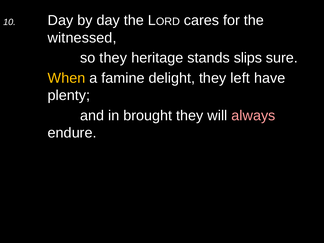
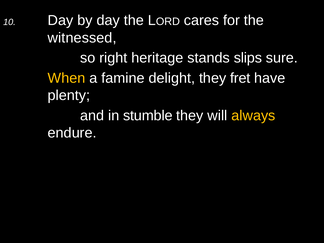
so they: they -> right
left: left -> fret
brought: brought -> stumble
always colour: pink -> yellow
